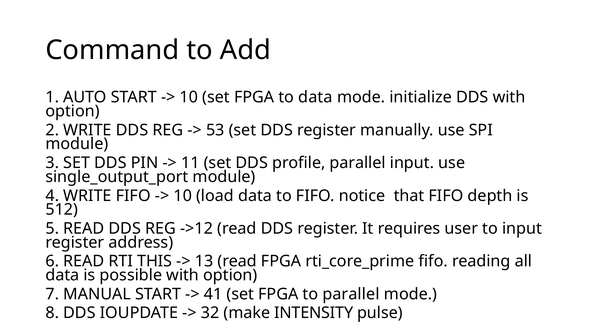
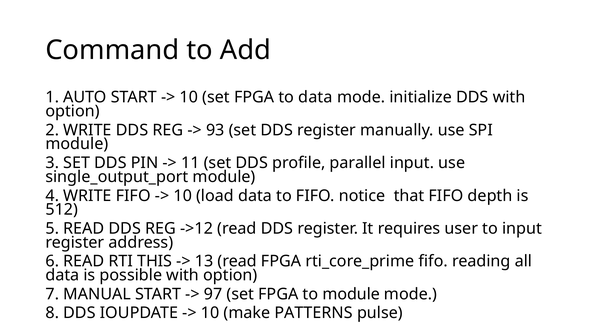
53: 53 -> 93
41: 41 -> 97
to parallel: parallel -> module
32 at (210, 313): 32 -> 10
INTENSITY: INTENSITY -> PATTERNS
